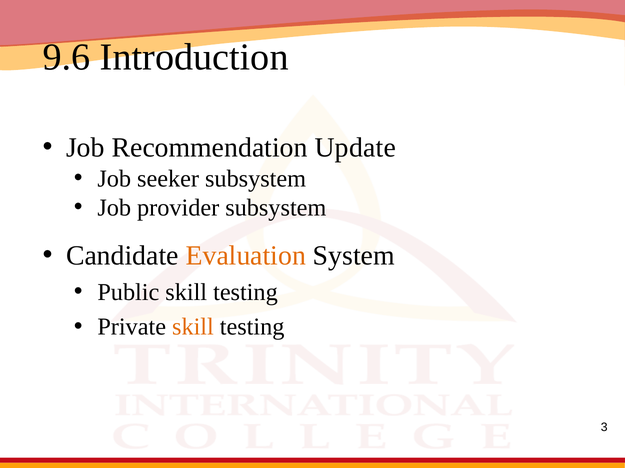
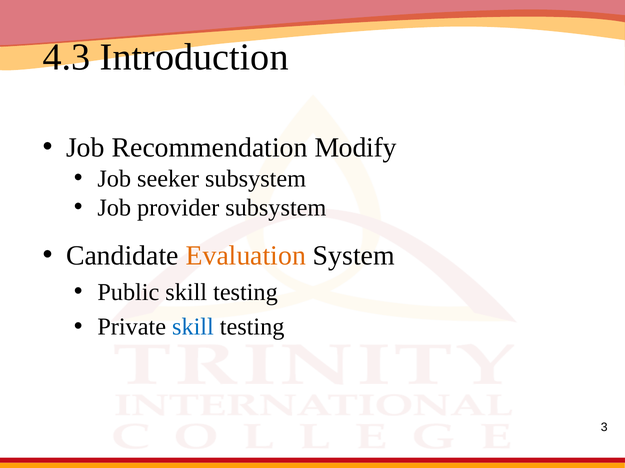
9.6: 9.6 -> 4.3
Update: Update -> Modify
skill at (193, 327) colour: orange -> blue
